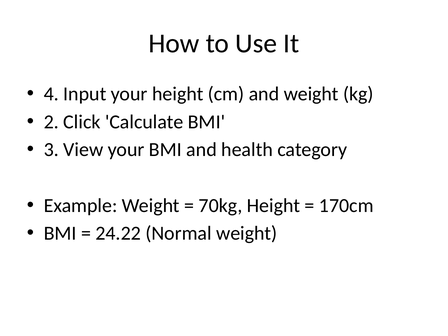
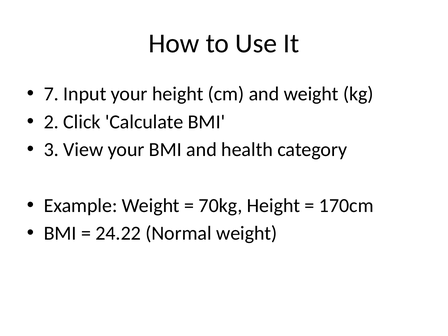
4: 4 -> 7
